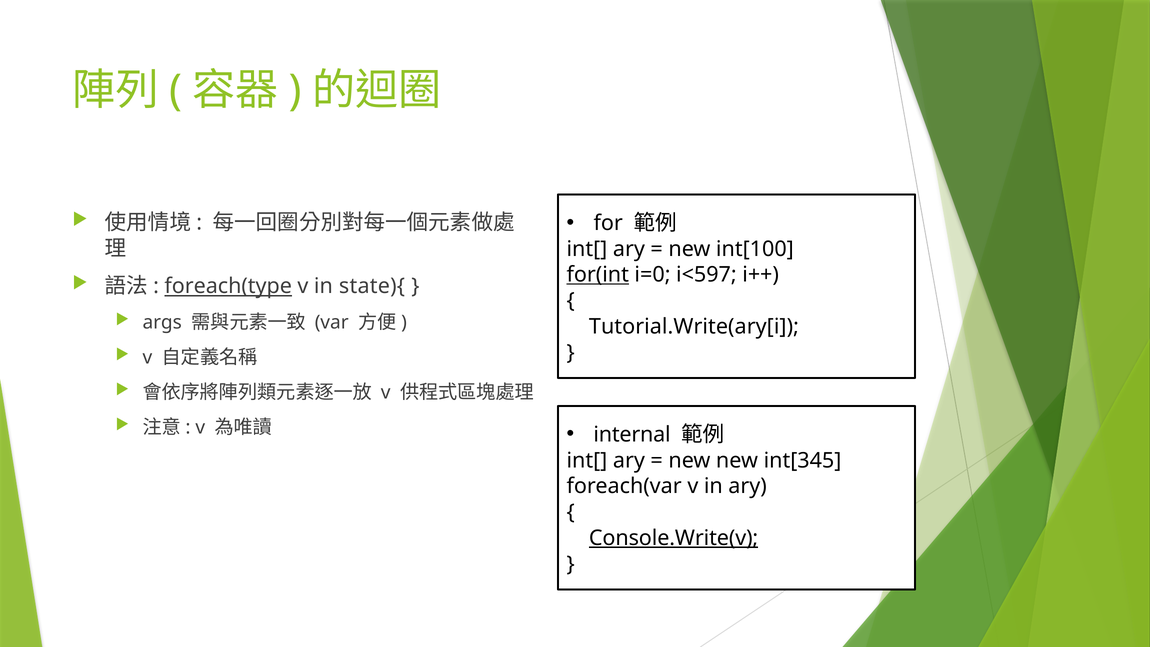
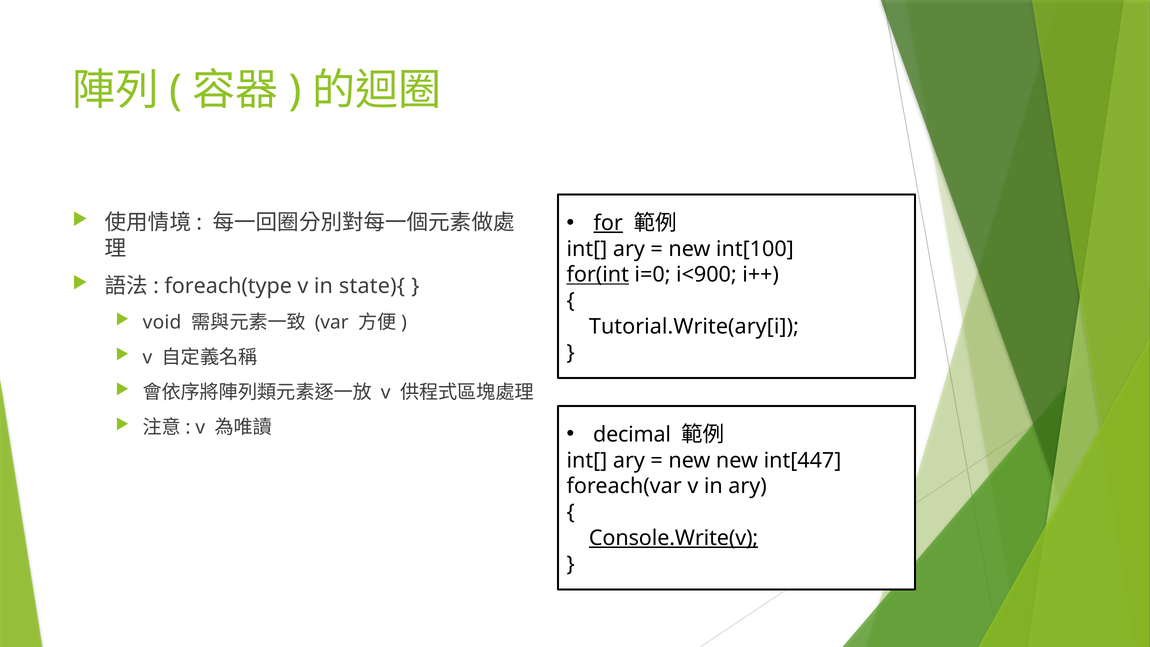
for underline: none -> present
i<597: i<597 -> i<900
foreach(type underline: present -> none
args: args -> void
internal: internal -> decimal
int[345: int[345 -> int[447
